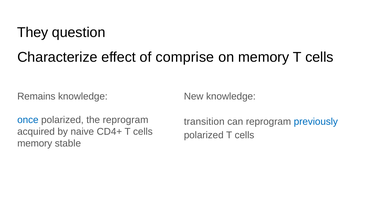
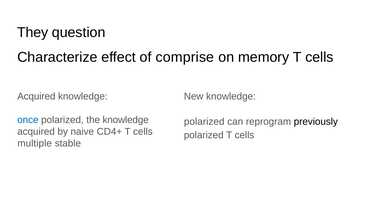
Remains at (36, 96): Remains -> Acquired
the reprogram: reprogram -> knowledge
transition at (204, 121): transition -> polarized
previously colour: blue -> black
memory at (35, 143): memory -> multiple
